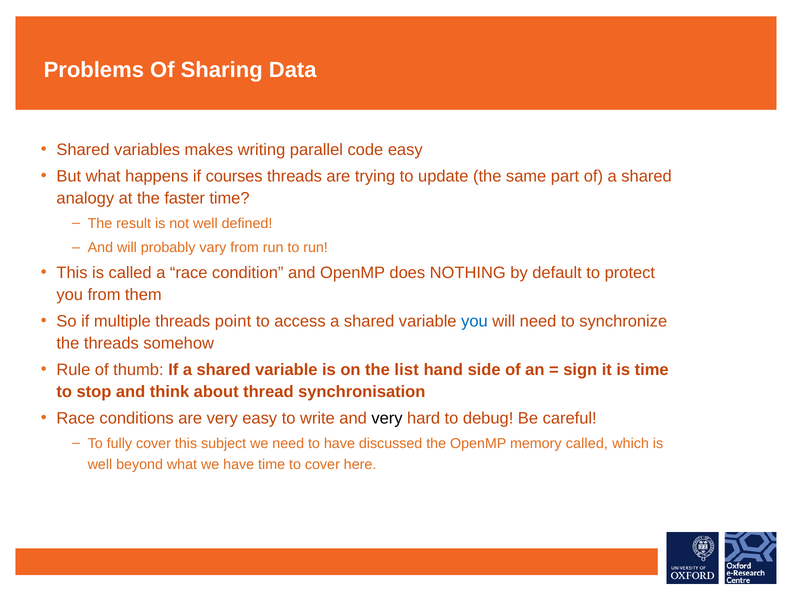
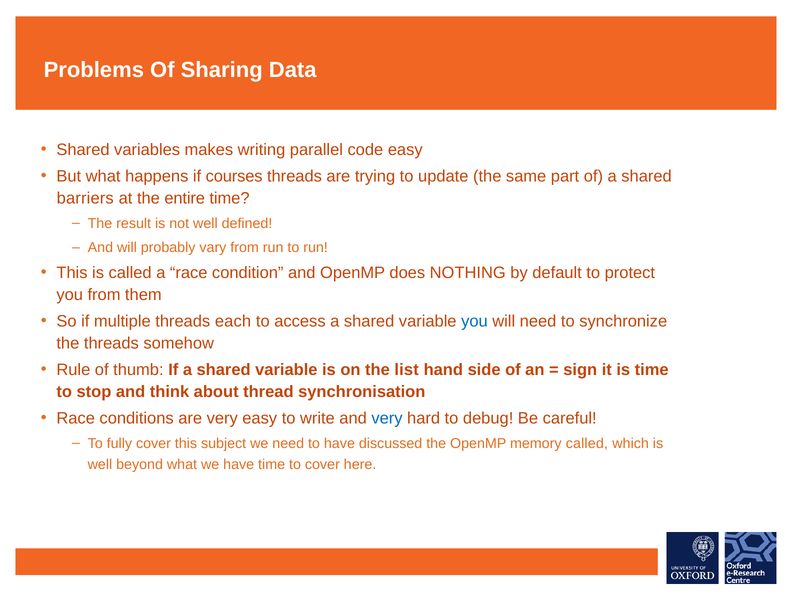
analogy: analogy -> barriers
faster: faster -> entire
point: point -> each
very at (387, 418) colour: black -> blue
